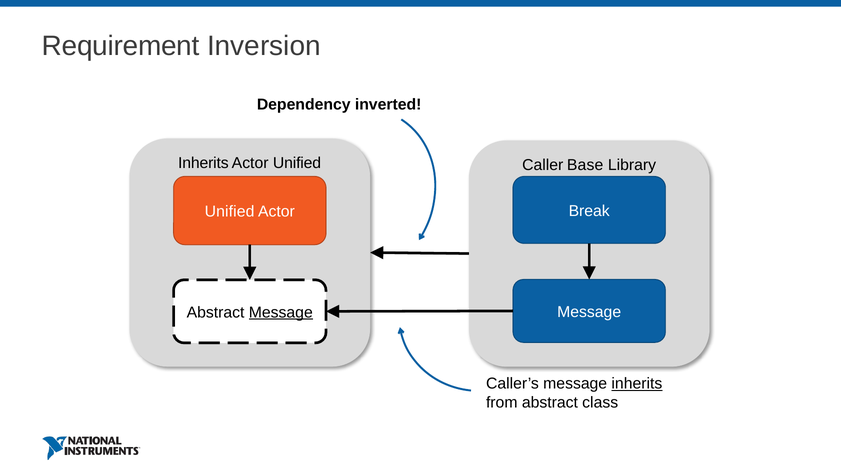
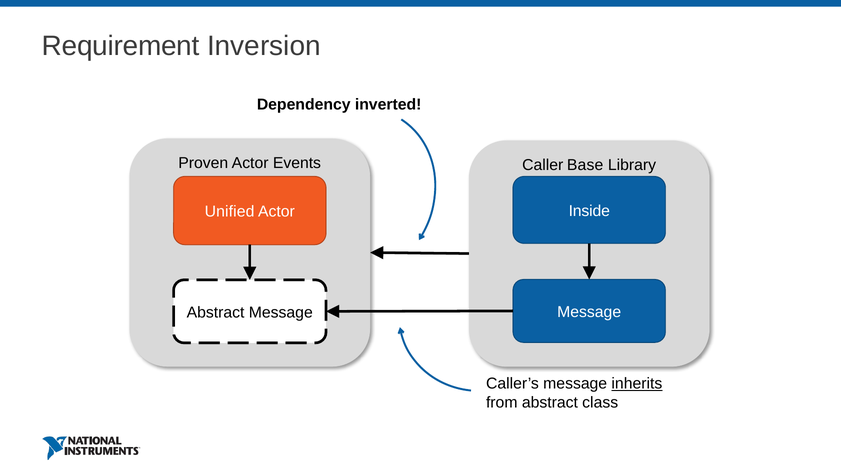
Inherits at (203, 163): Inherits -> Proven
Actor Unified: Unified -> Events
Break: Break -> Inside
Message at (281, 312) underline: present -> none
